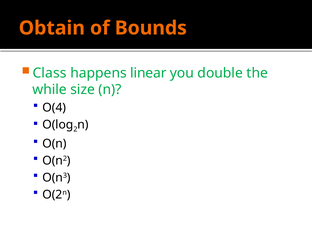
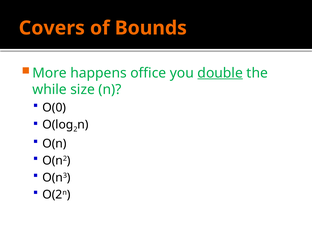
Obtain: Obtain -> Covers
Class: Class -> More
linear: linear -> office
double underline: none -> present
O(4: O(4 -> O(0
